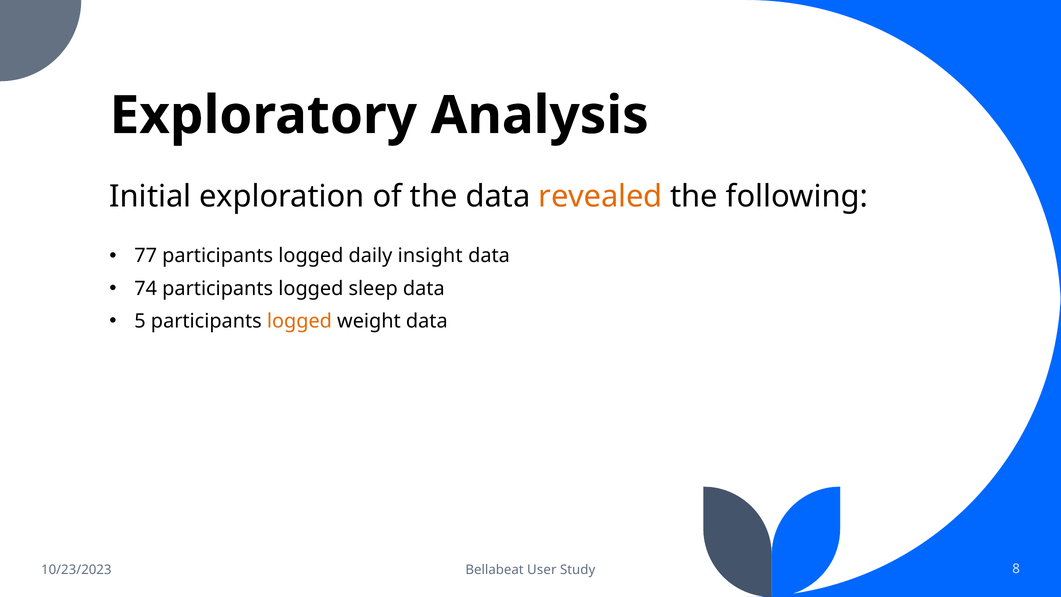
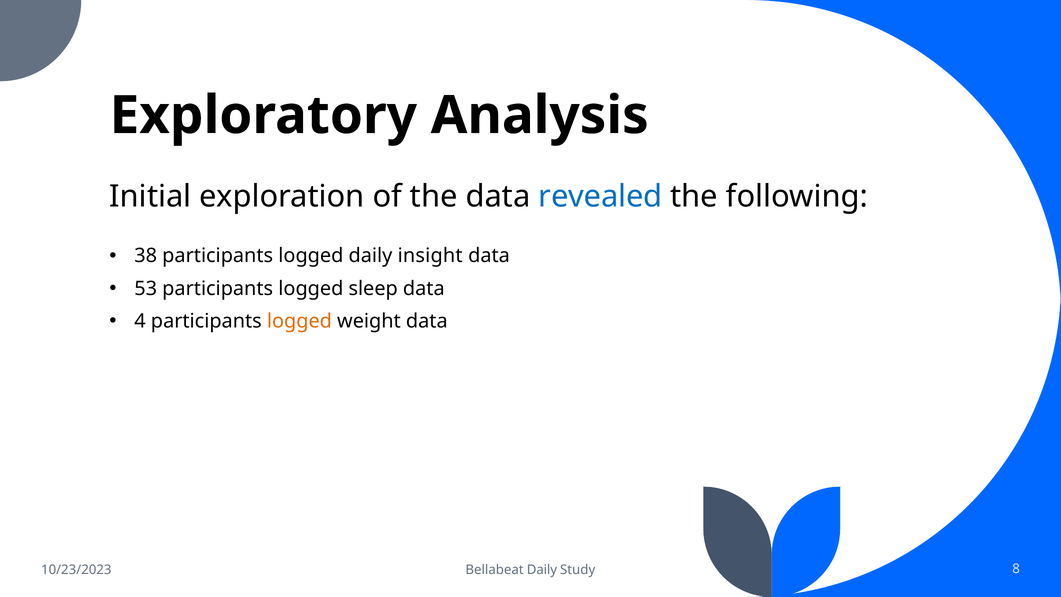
revealed colour: orange -> blue
77: 77 -> 38
74: 74 -> 53
5: 5 -> 4
Bellabeat User: User -> Daily
